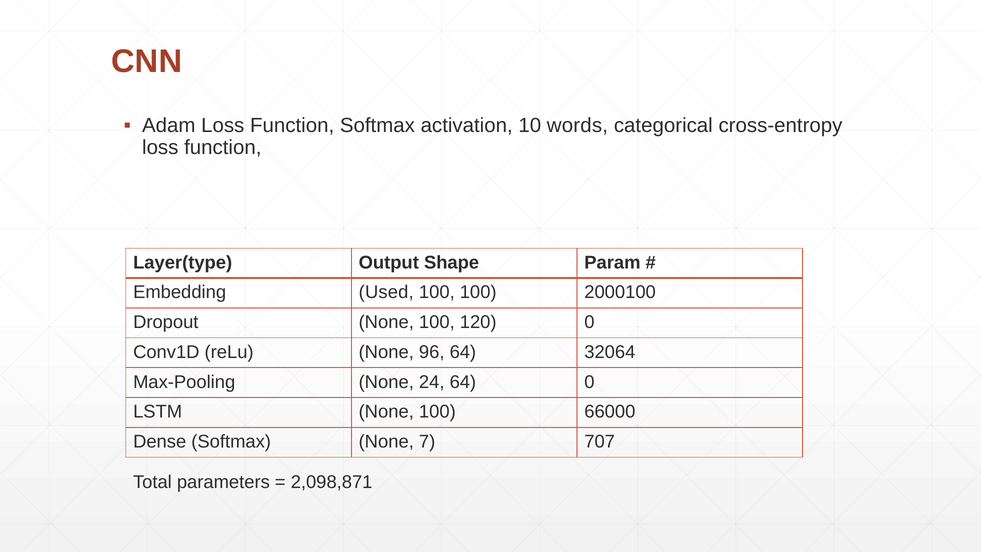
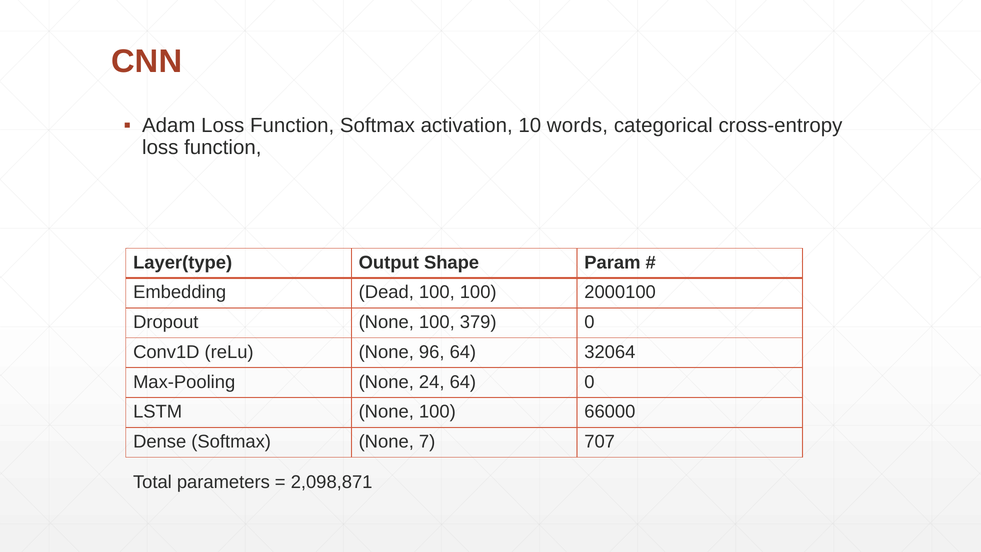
Used: Used -> Dead
120: 120 -> 379
